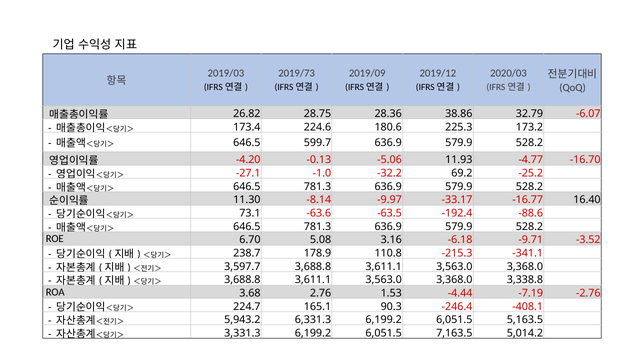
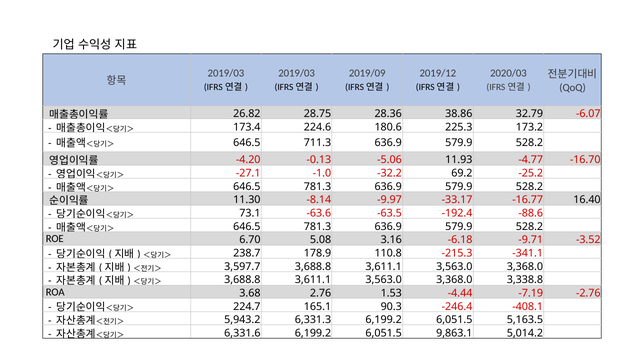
2019/73 at (297, 73): 2019/73 -> 2019/03
599.7: 599.7 -> 711.3
3,331.3: 3,331.3 -> 6,331.6
7,163.5: 7,163.5 -> 9,863.1
